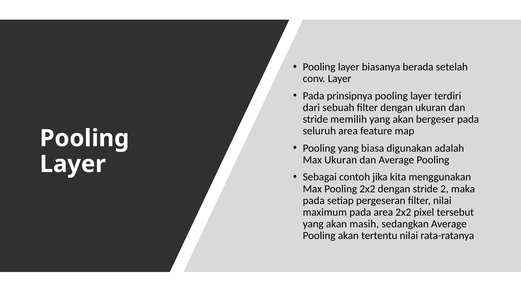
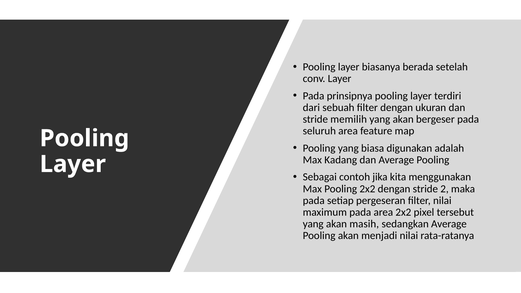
Max Ukuran: Ukuran -> Kadang
tertentu: tertentu -> menjadi
